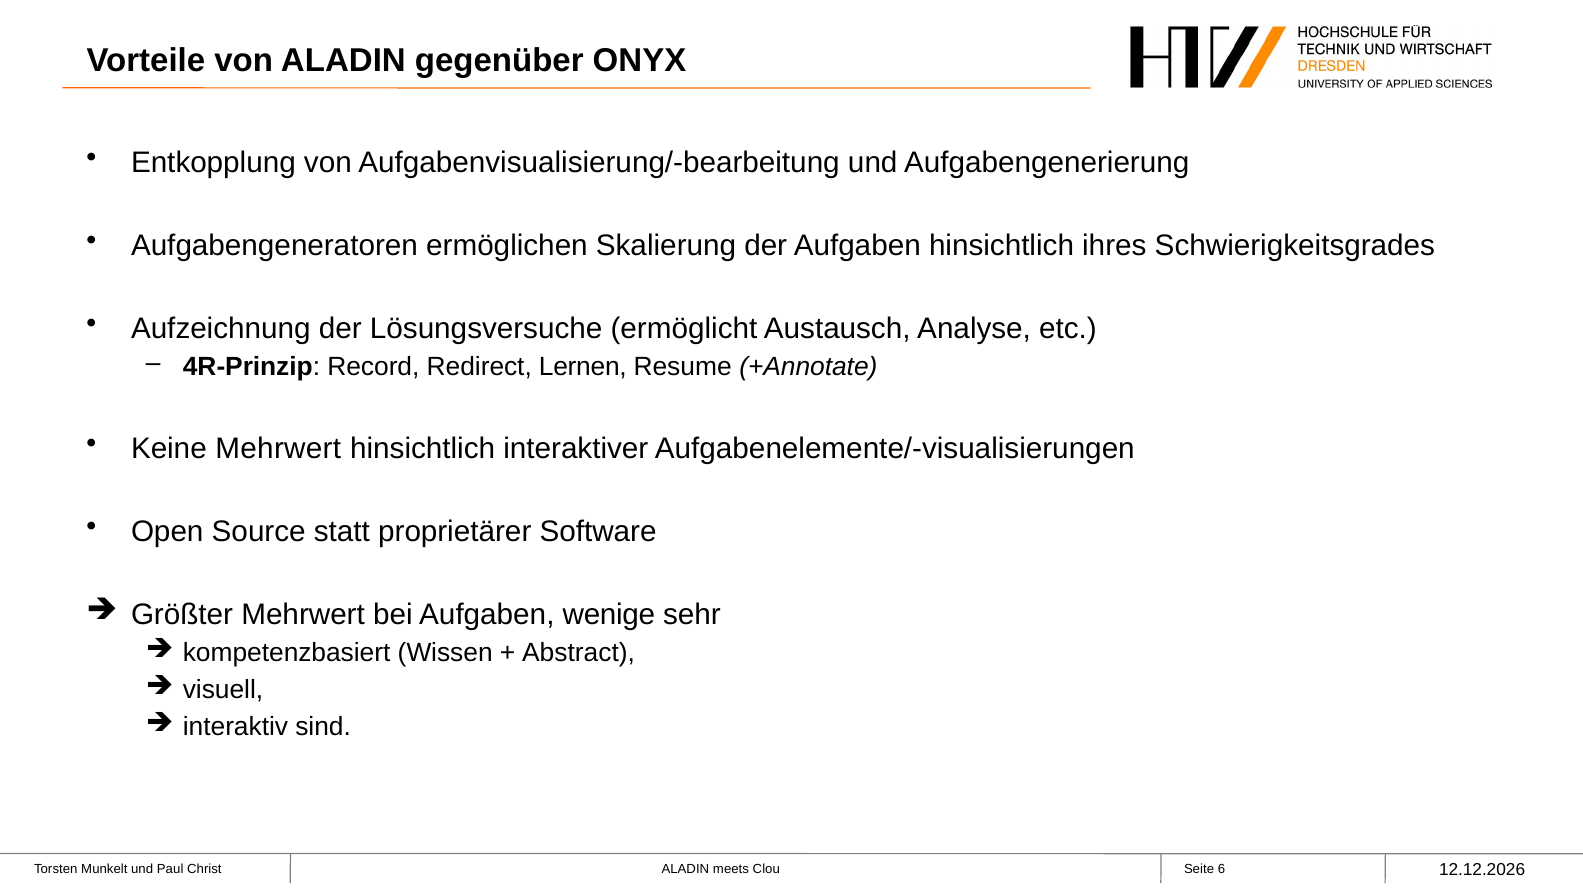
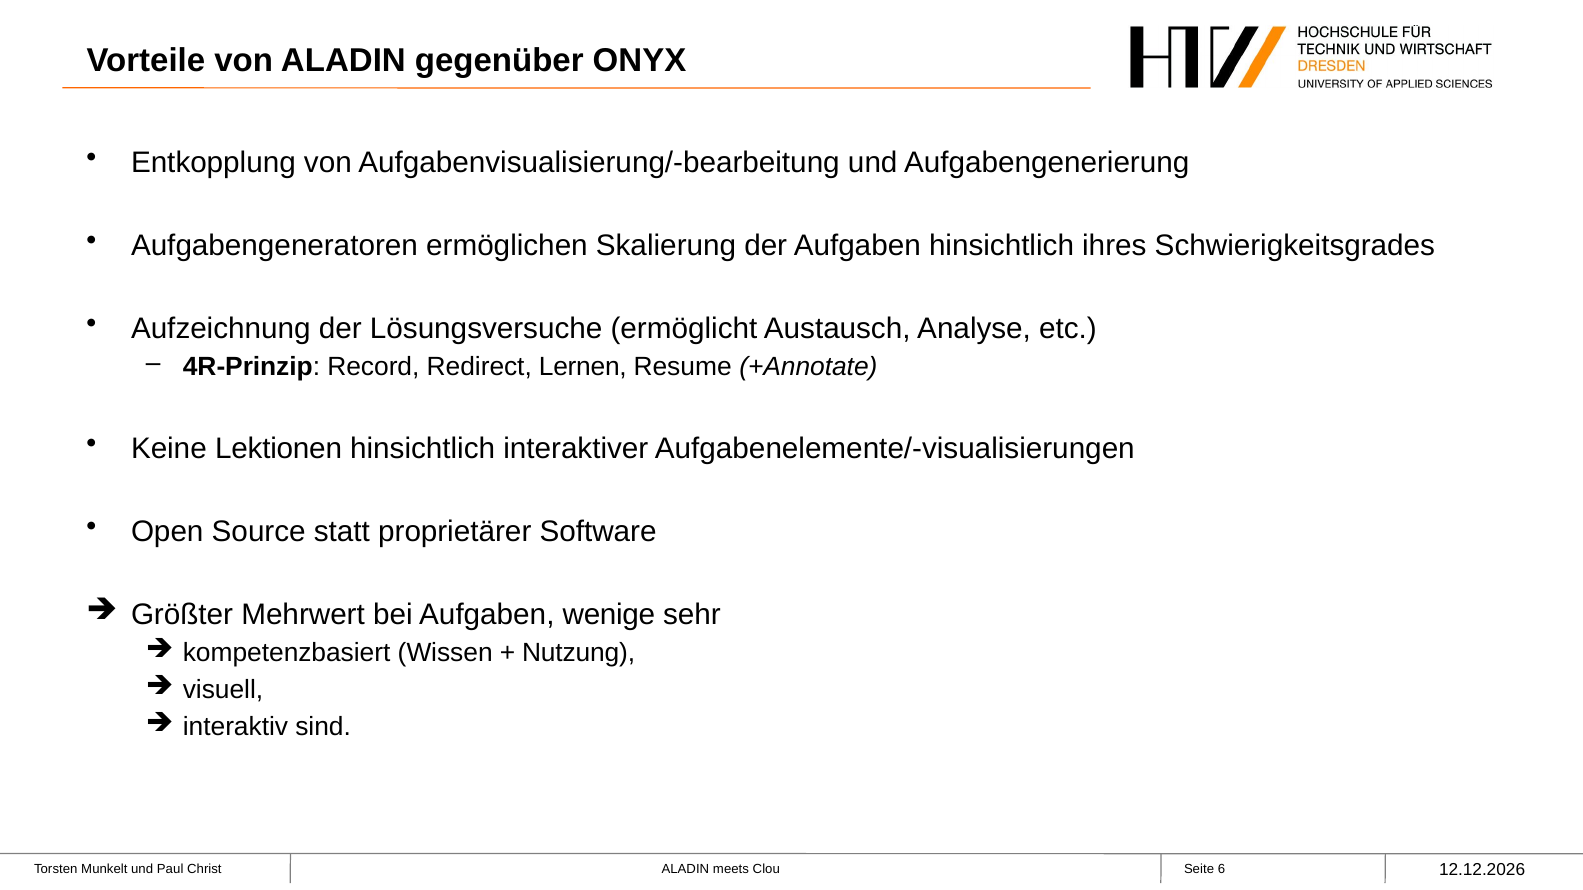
Keine Mehrwert: Mehrwert -> Lektionen
Abstract: Abstract -> Nutzung
